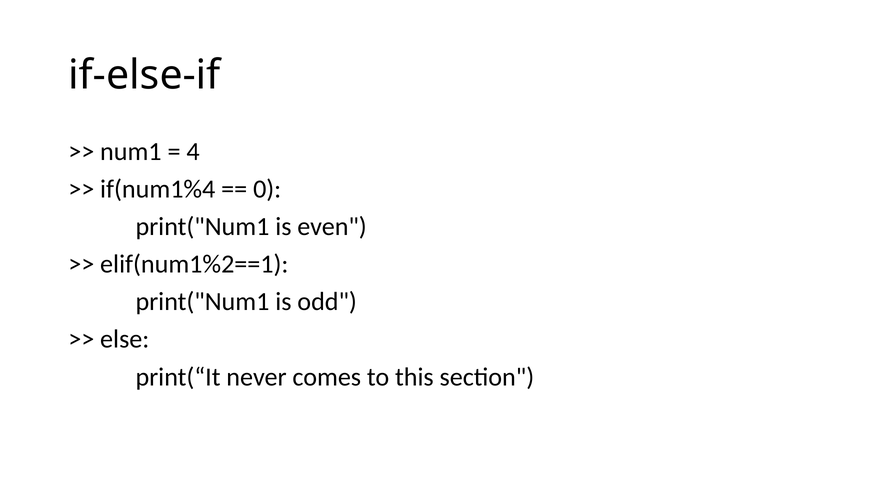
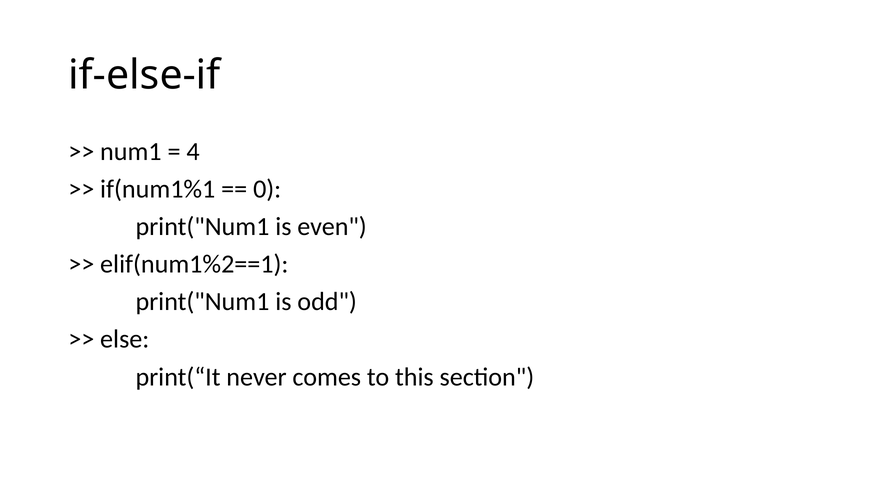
if(num1%4: if(num1%4 -> if(num1%1
